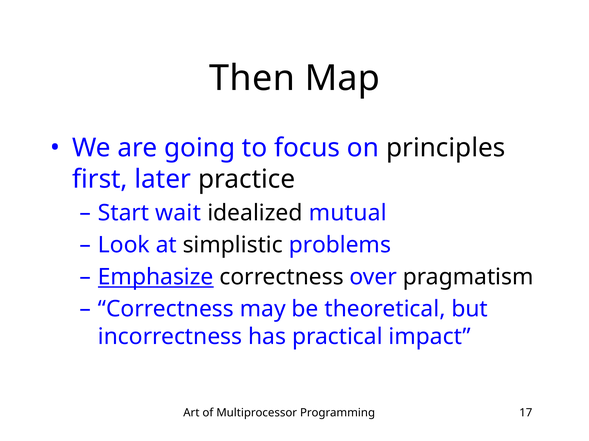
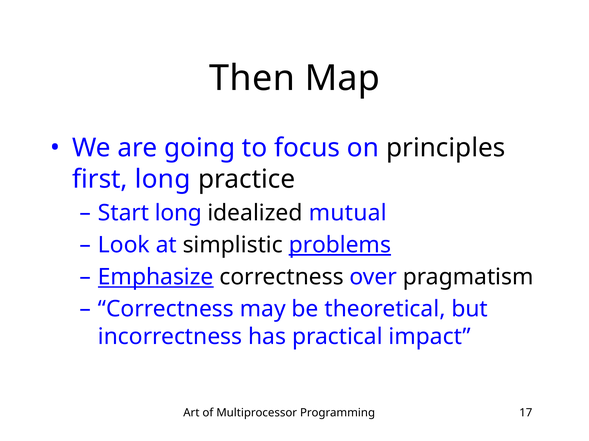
first later: later -> long
Start wait: wait -> long
problems underline: none -> present
